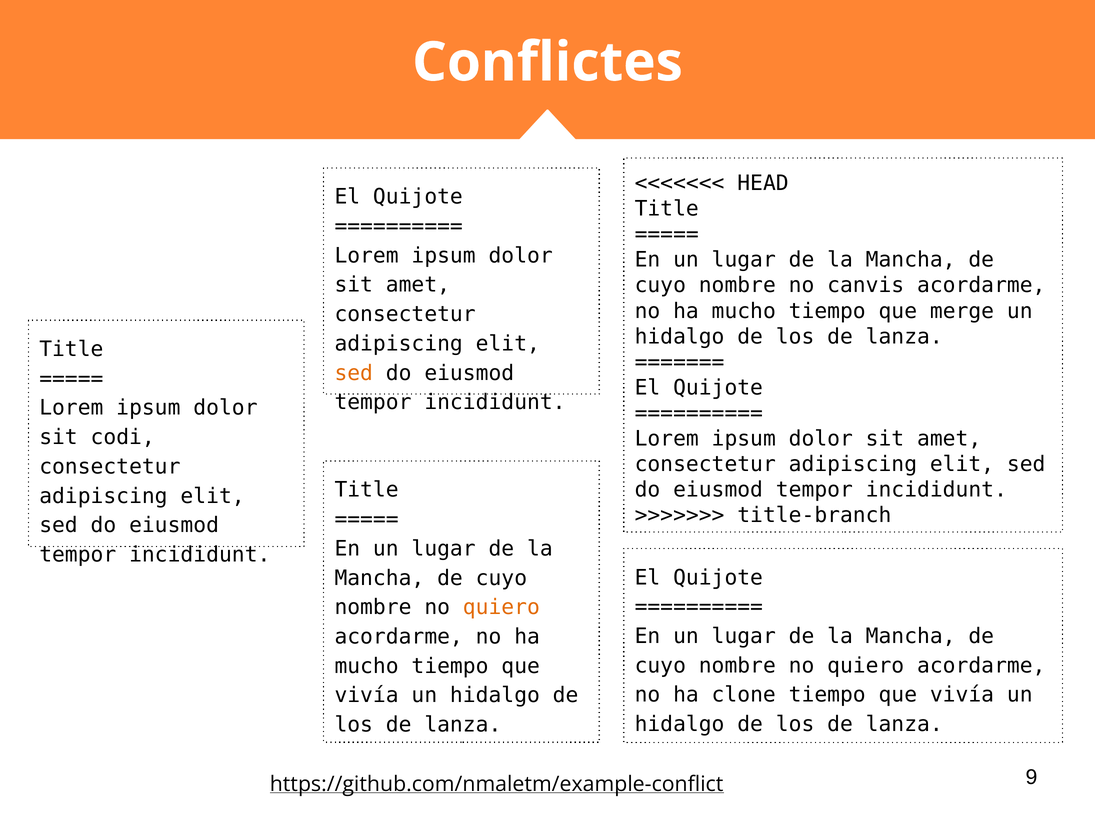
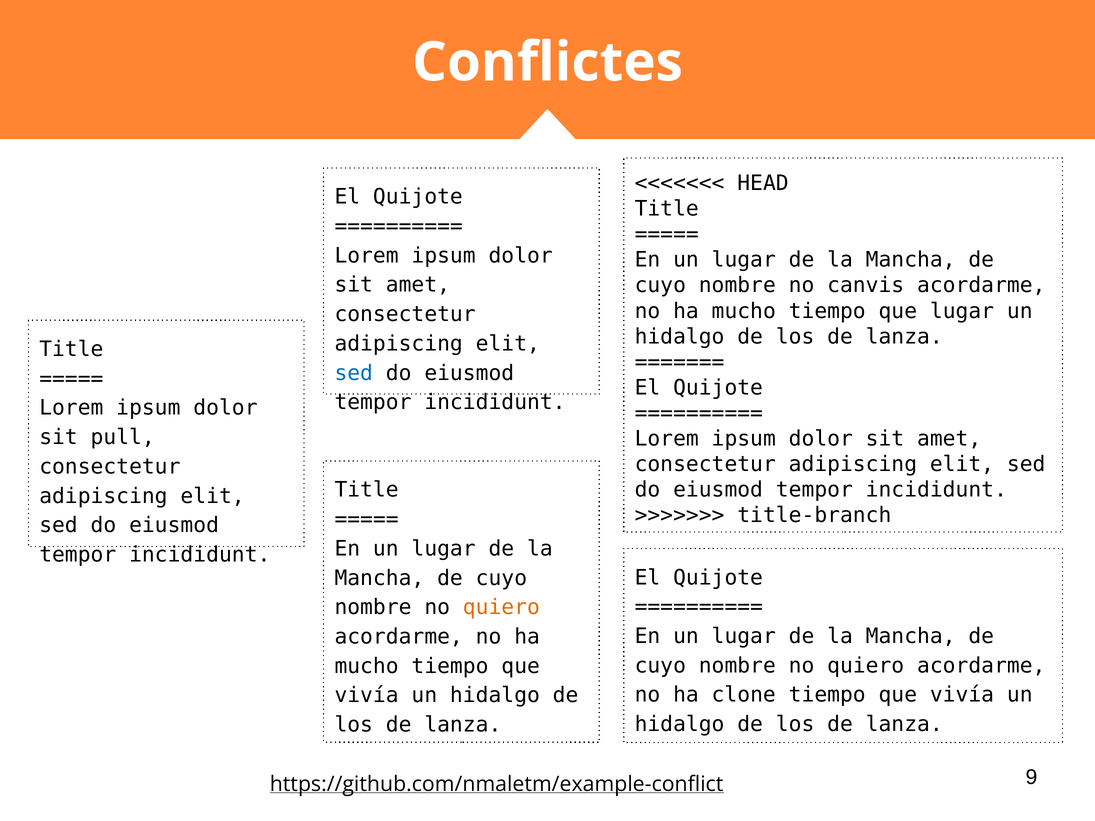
que merge: merge -> lugar
sed at (354, 373) colour: orange -> blue
codi: codi -> pull
